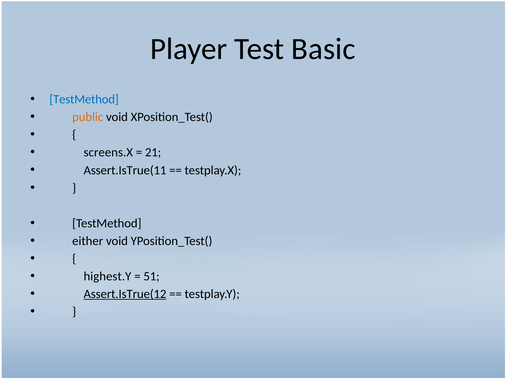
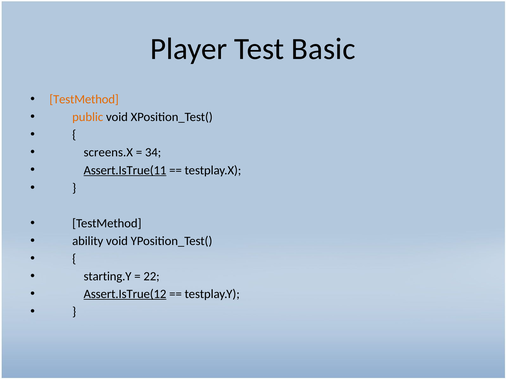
TestMethod at (84, 100) colour: blue -> orange
21: 21 -> 34
Assert.IsTrue(11 underline: none -> present
either: either -> ability
highest.Y: highest.Y -> starting.Y
51: 51 -> 22
